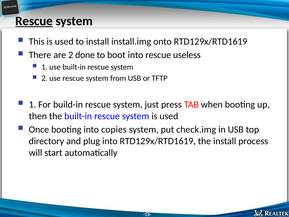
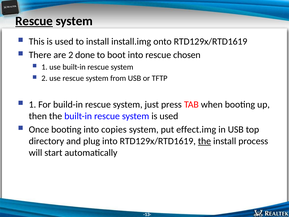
useless: useless -> chosen
check.img: check.img -> effect.img
the at (204, 141) underline: none -> present
